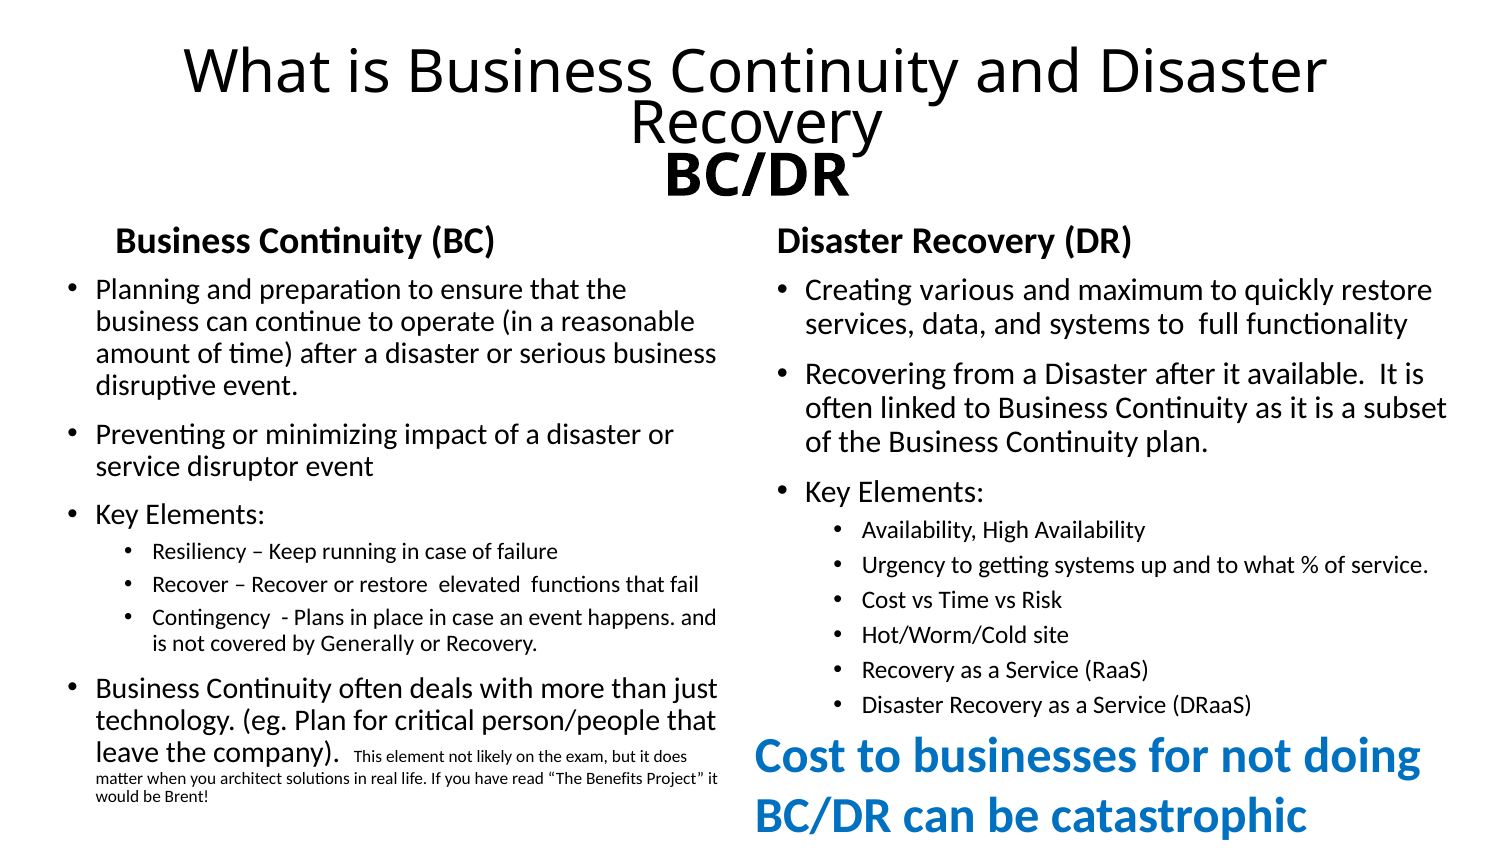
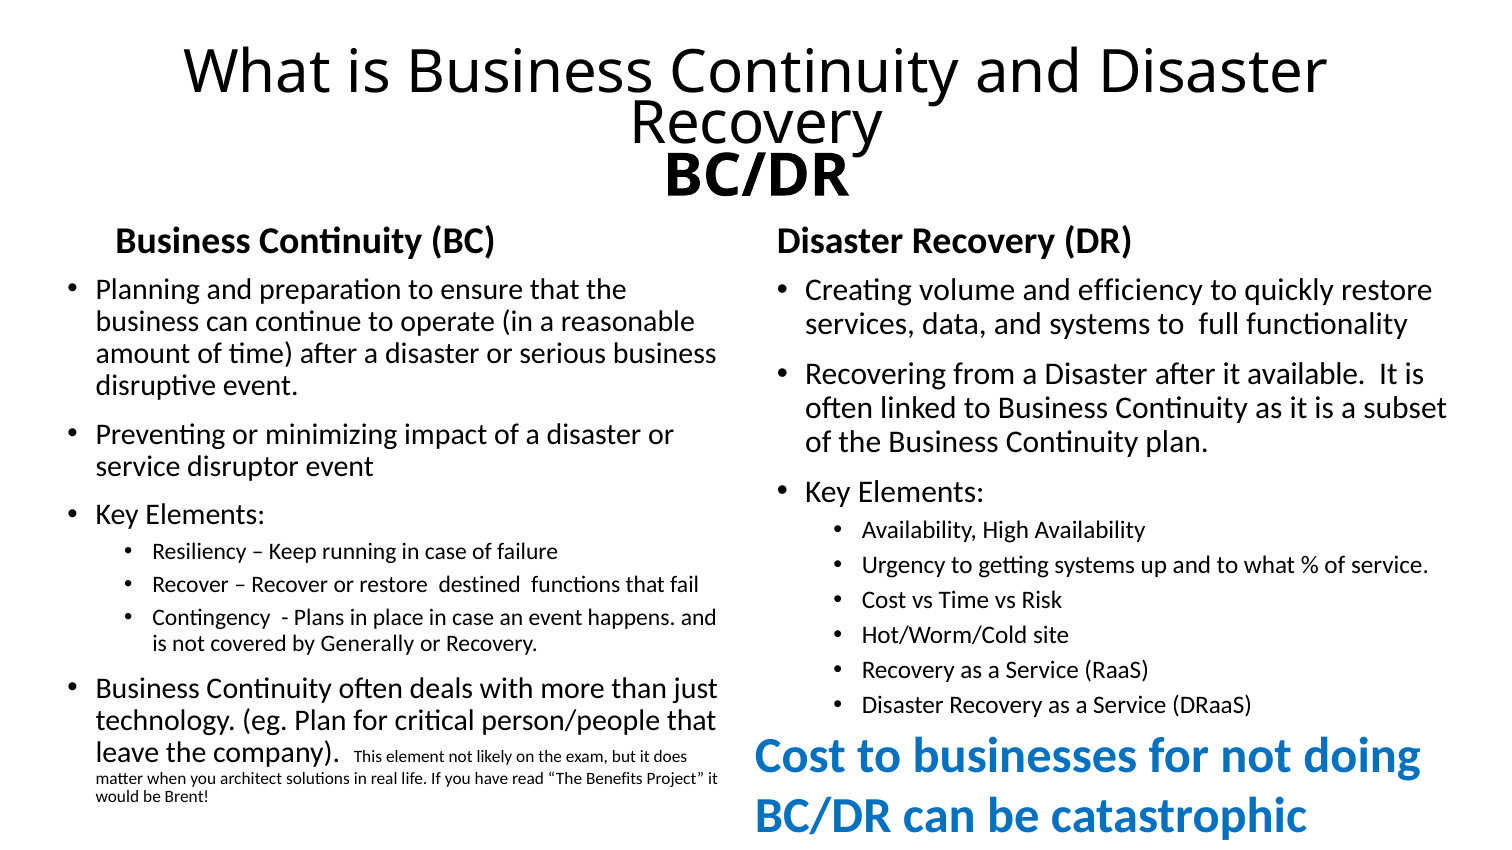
various: various -> volume
maximum: maximum -> efficiency
elevated: elevated -> destined
